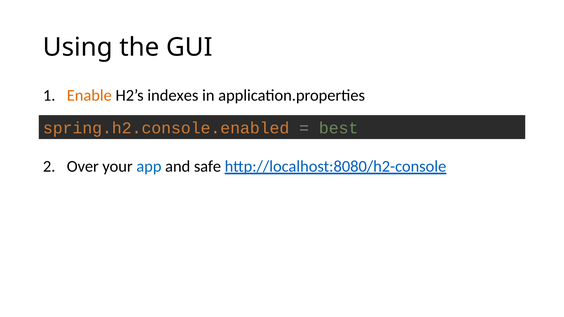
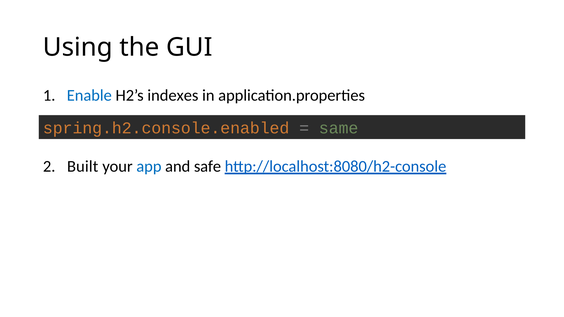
Enable colour: orange -> blue
best: best -> same
Over: Over -> Built
